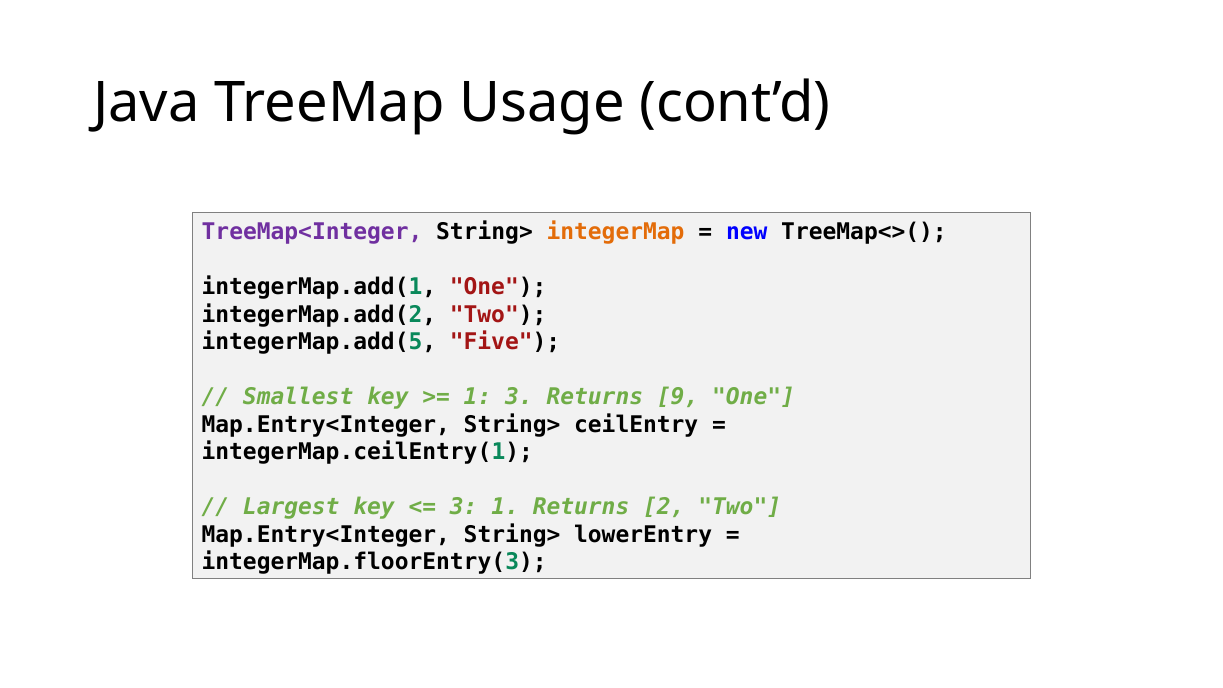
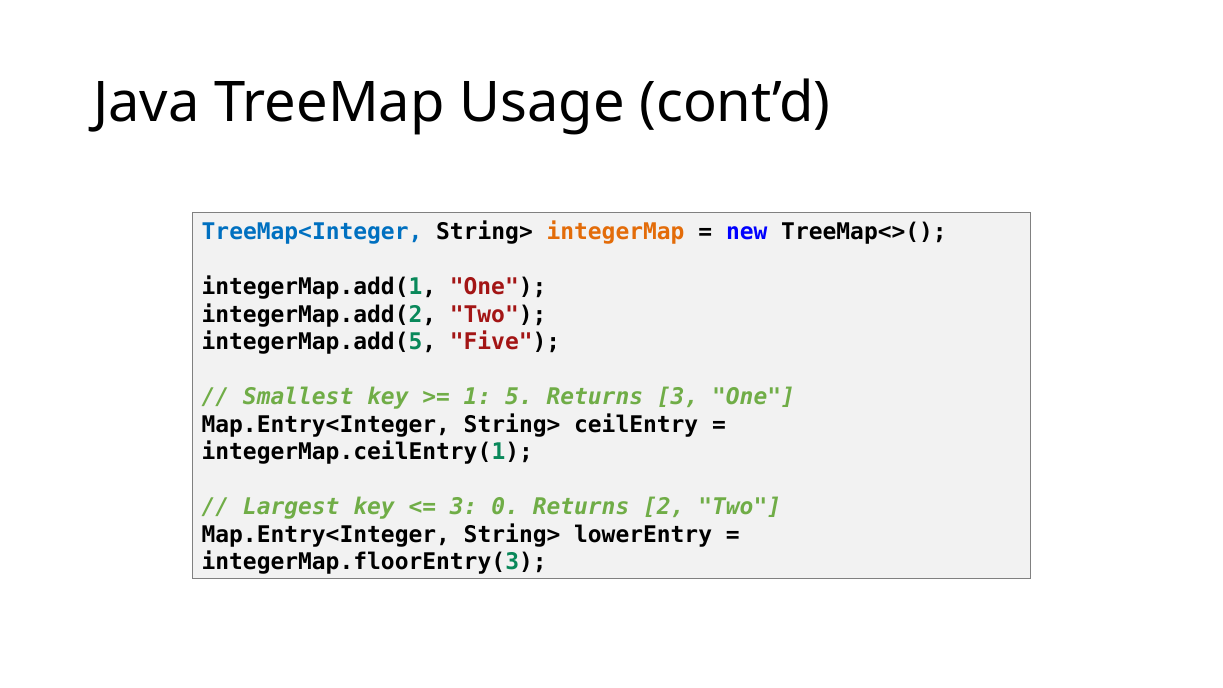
TreeMap<Integer colour: purple -> blue
1 3: 3 -> 5
Returns 9: 9 -> 3
3 1: 1 -> 0
